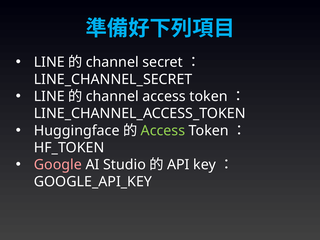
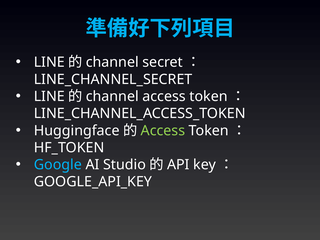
Google colour: pink -> light blue
